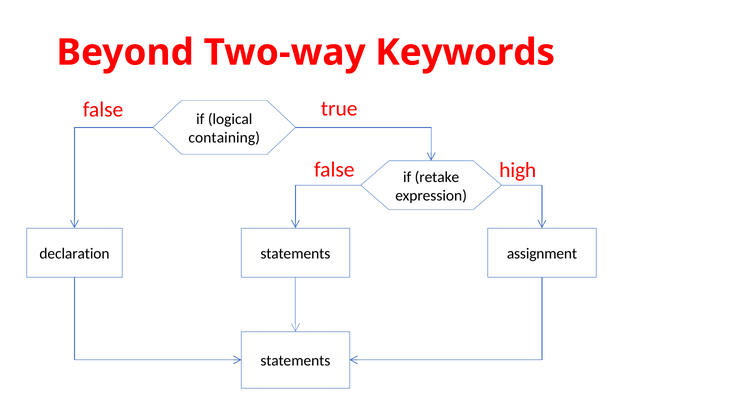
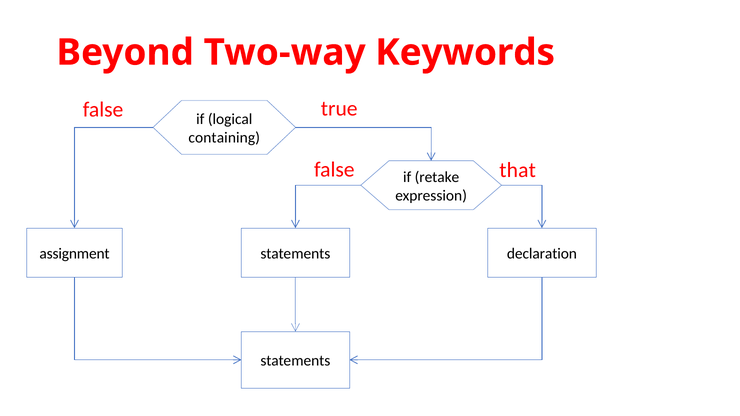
high: high -> that
declaration: declaration -> assignment
assignment: assignment -> declaration
